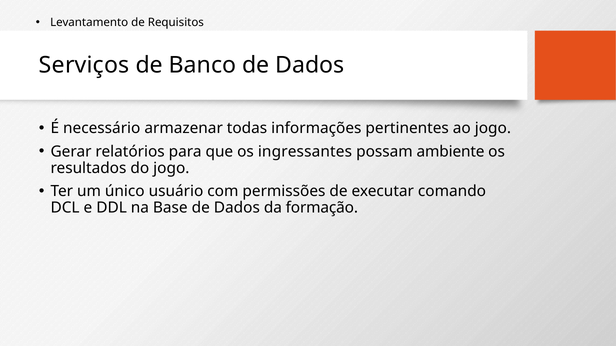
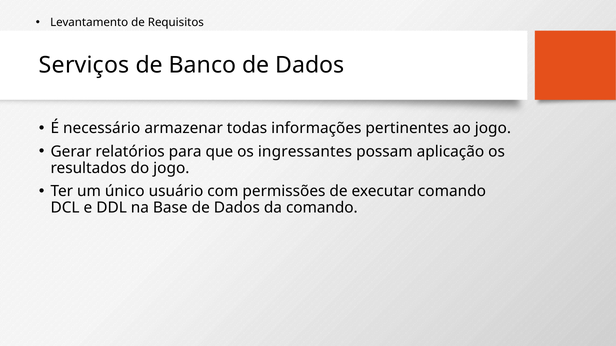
ambiente: ambiente -> aplicação
da formação: formação -> comando
